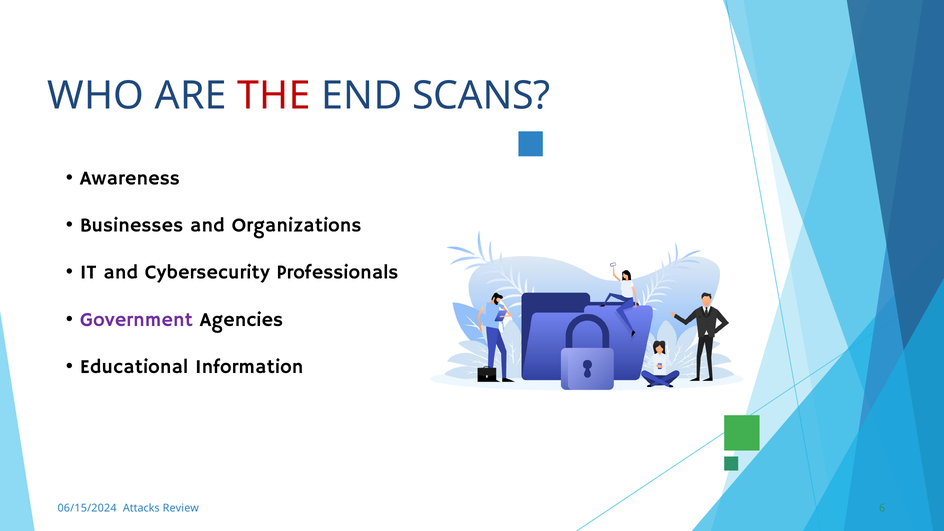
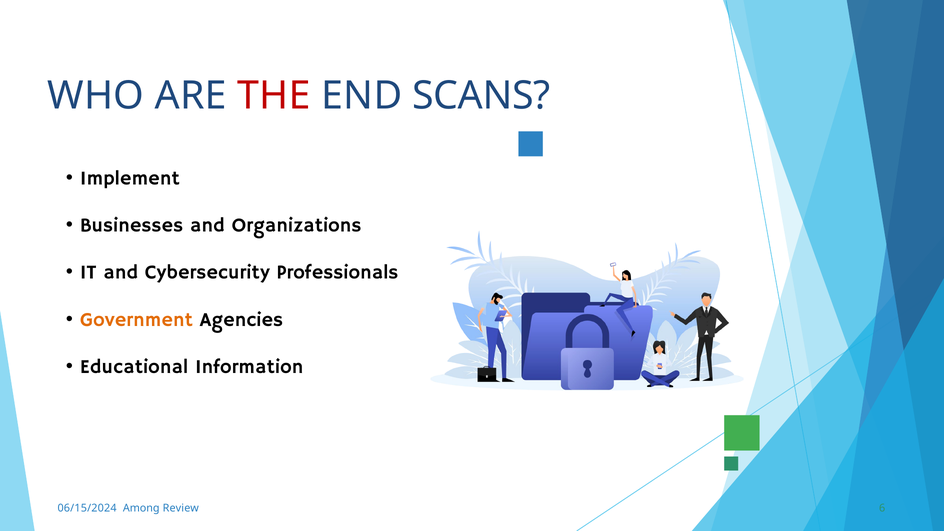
Awareness: Awareness -> Implement
Government colour: purple -> orange
Attacks: Attacks -> Among
